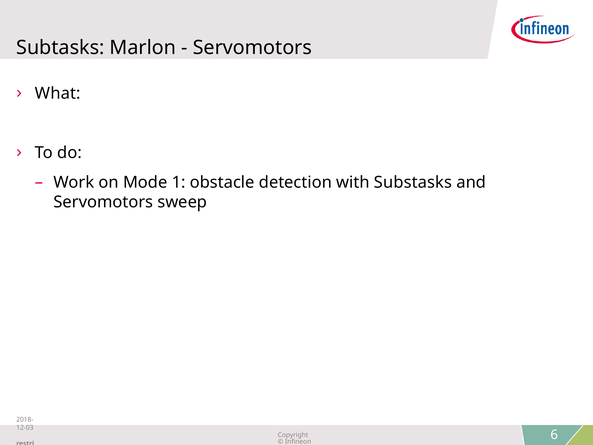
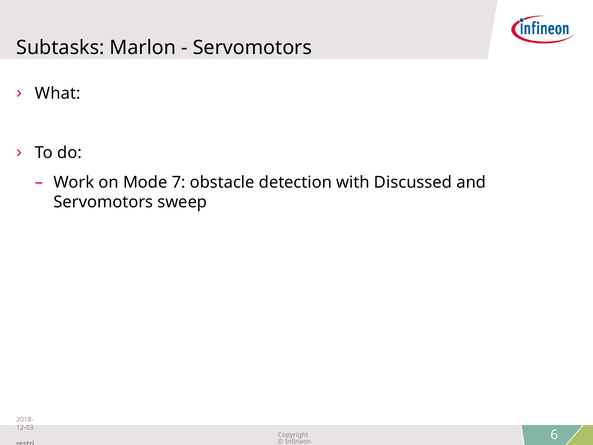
1: 1 -> 7
Substasks: Substasks -> Discussed
